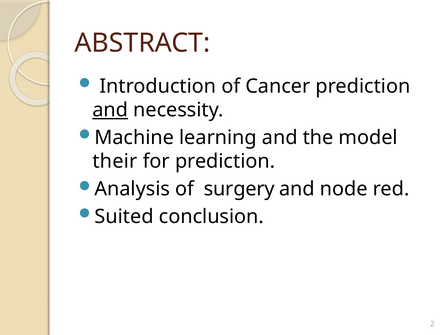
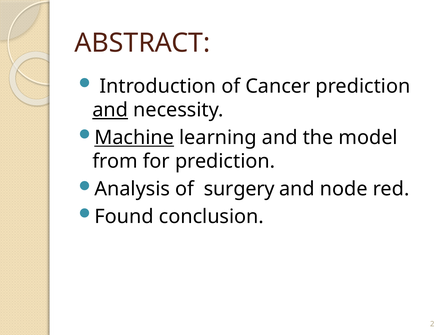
Machine underline: none -> present
their: their -> from
Suited: Suited -> Found
